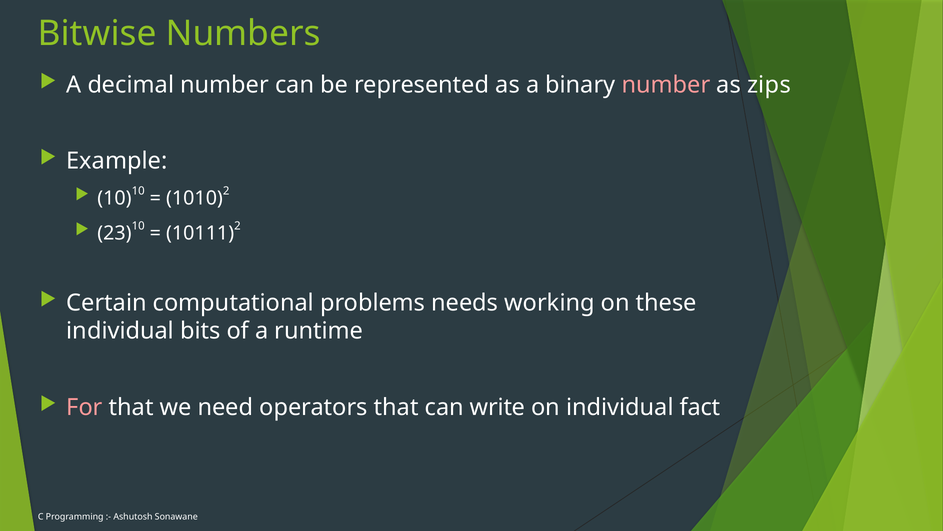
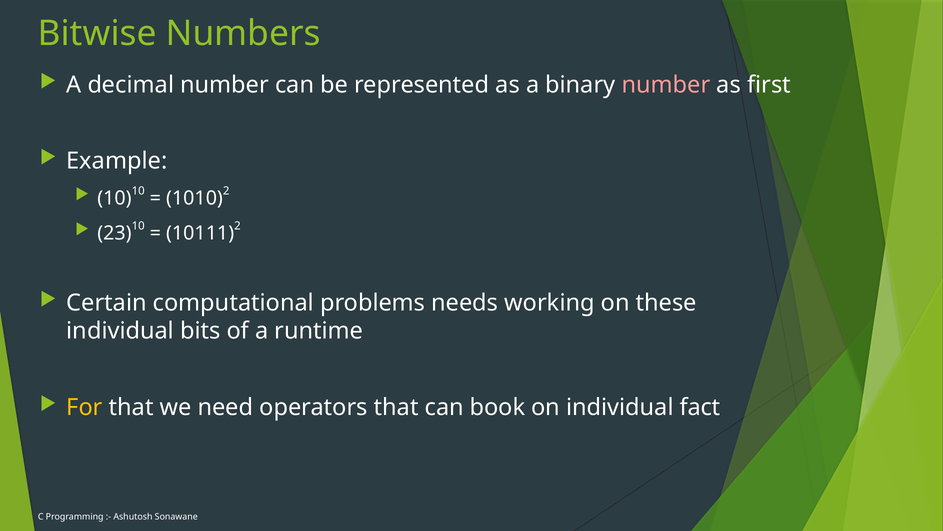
zips: zips -> first
For colour: pink -> yellow
write: write -> book
